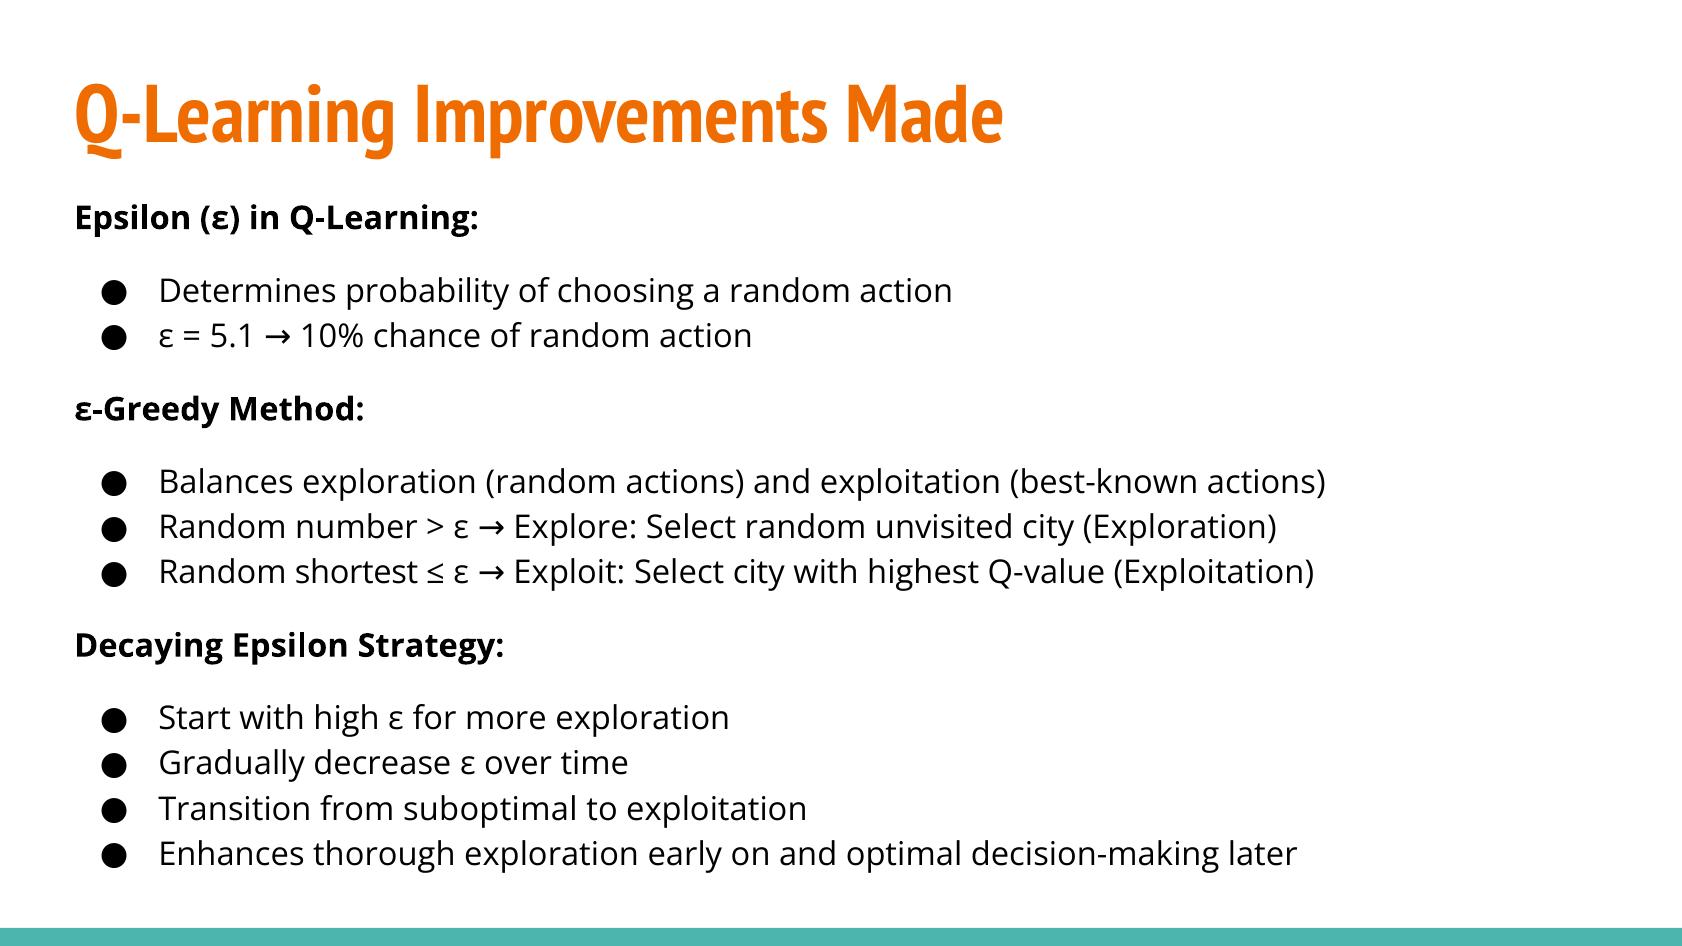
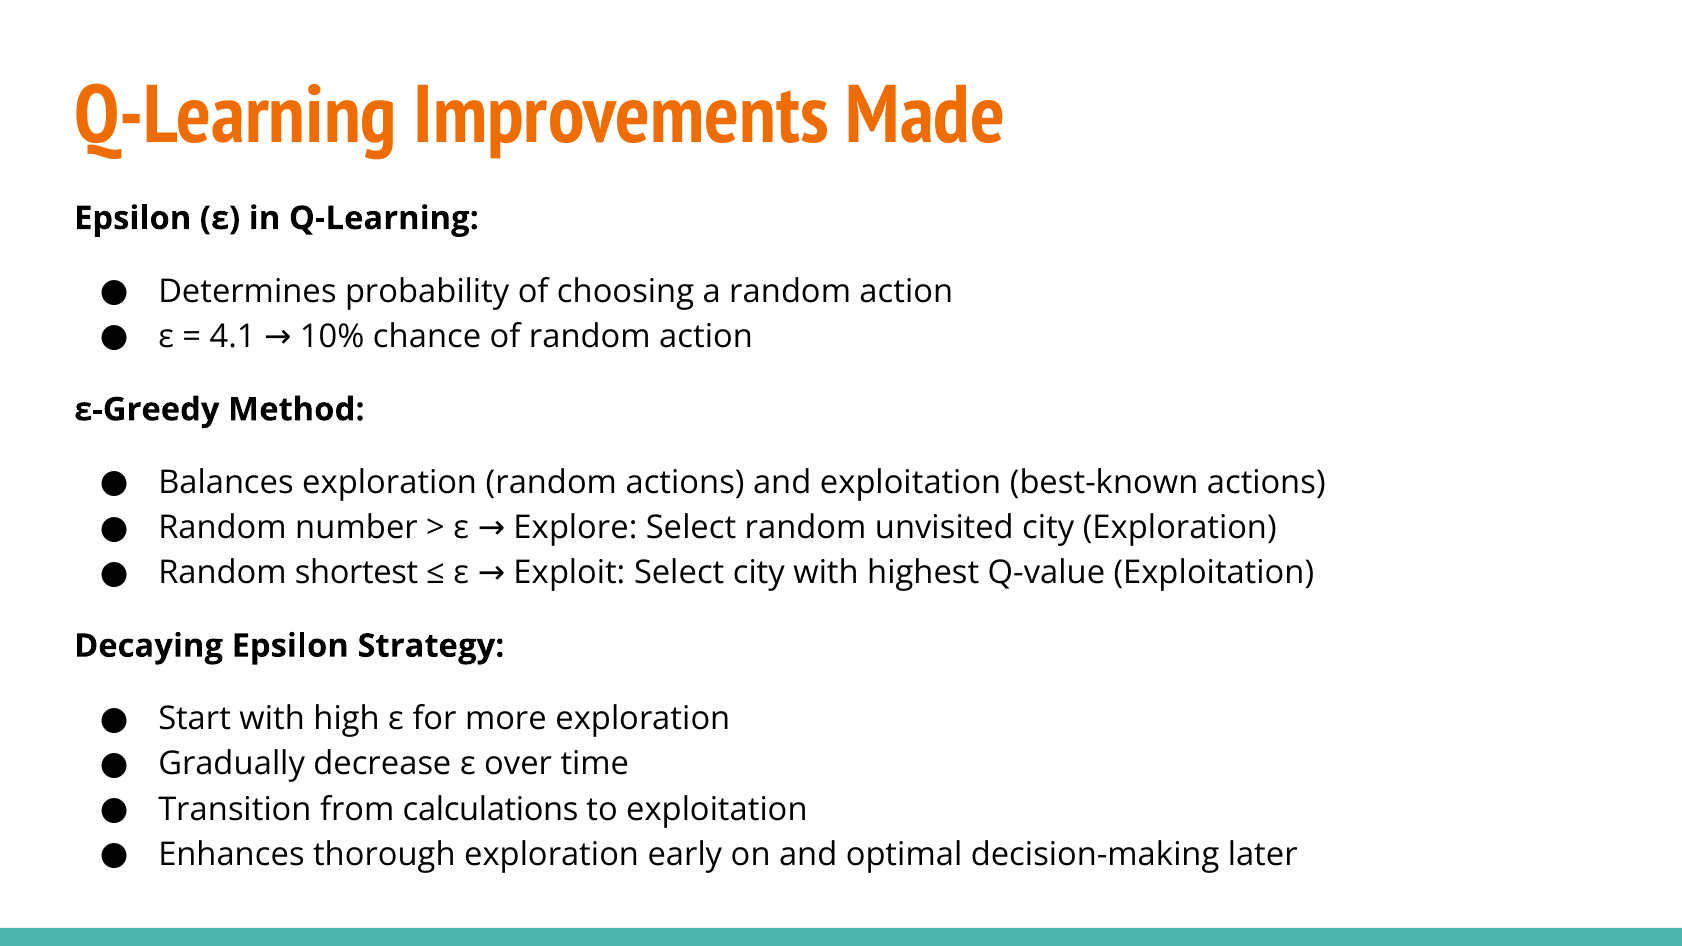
5.1: 5.1 -> 4.1
suboptimal: suboptimal -> calculations
